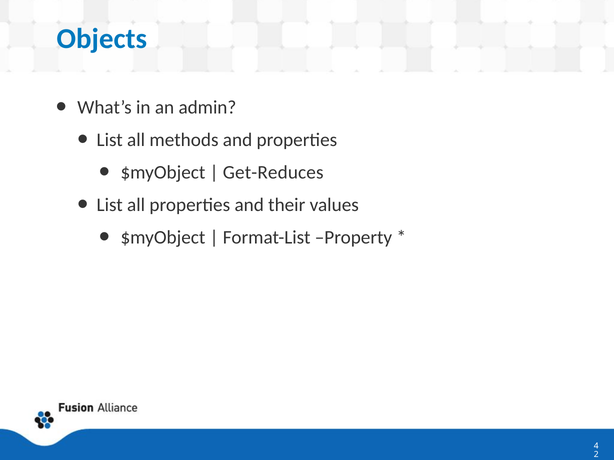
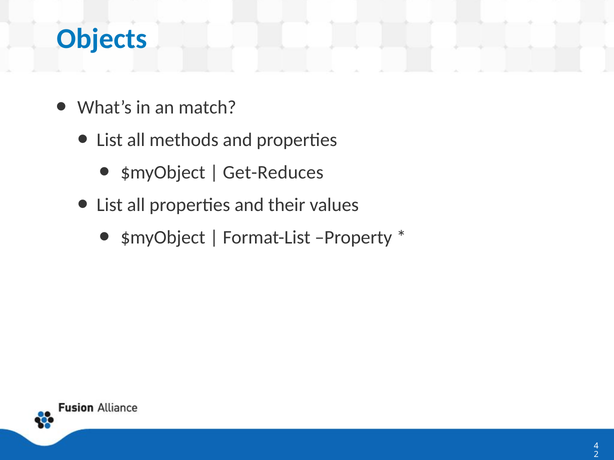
admin: admin -> match
